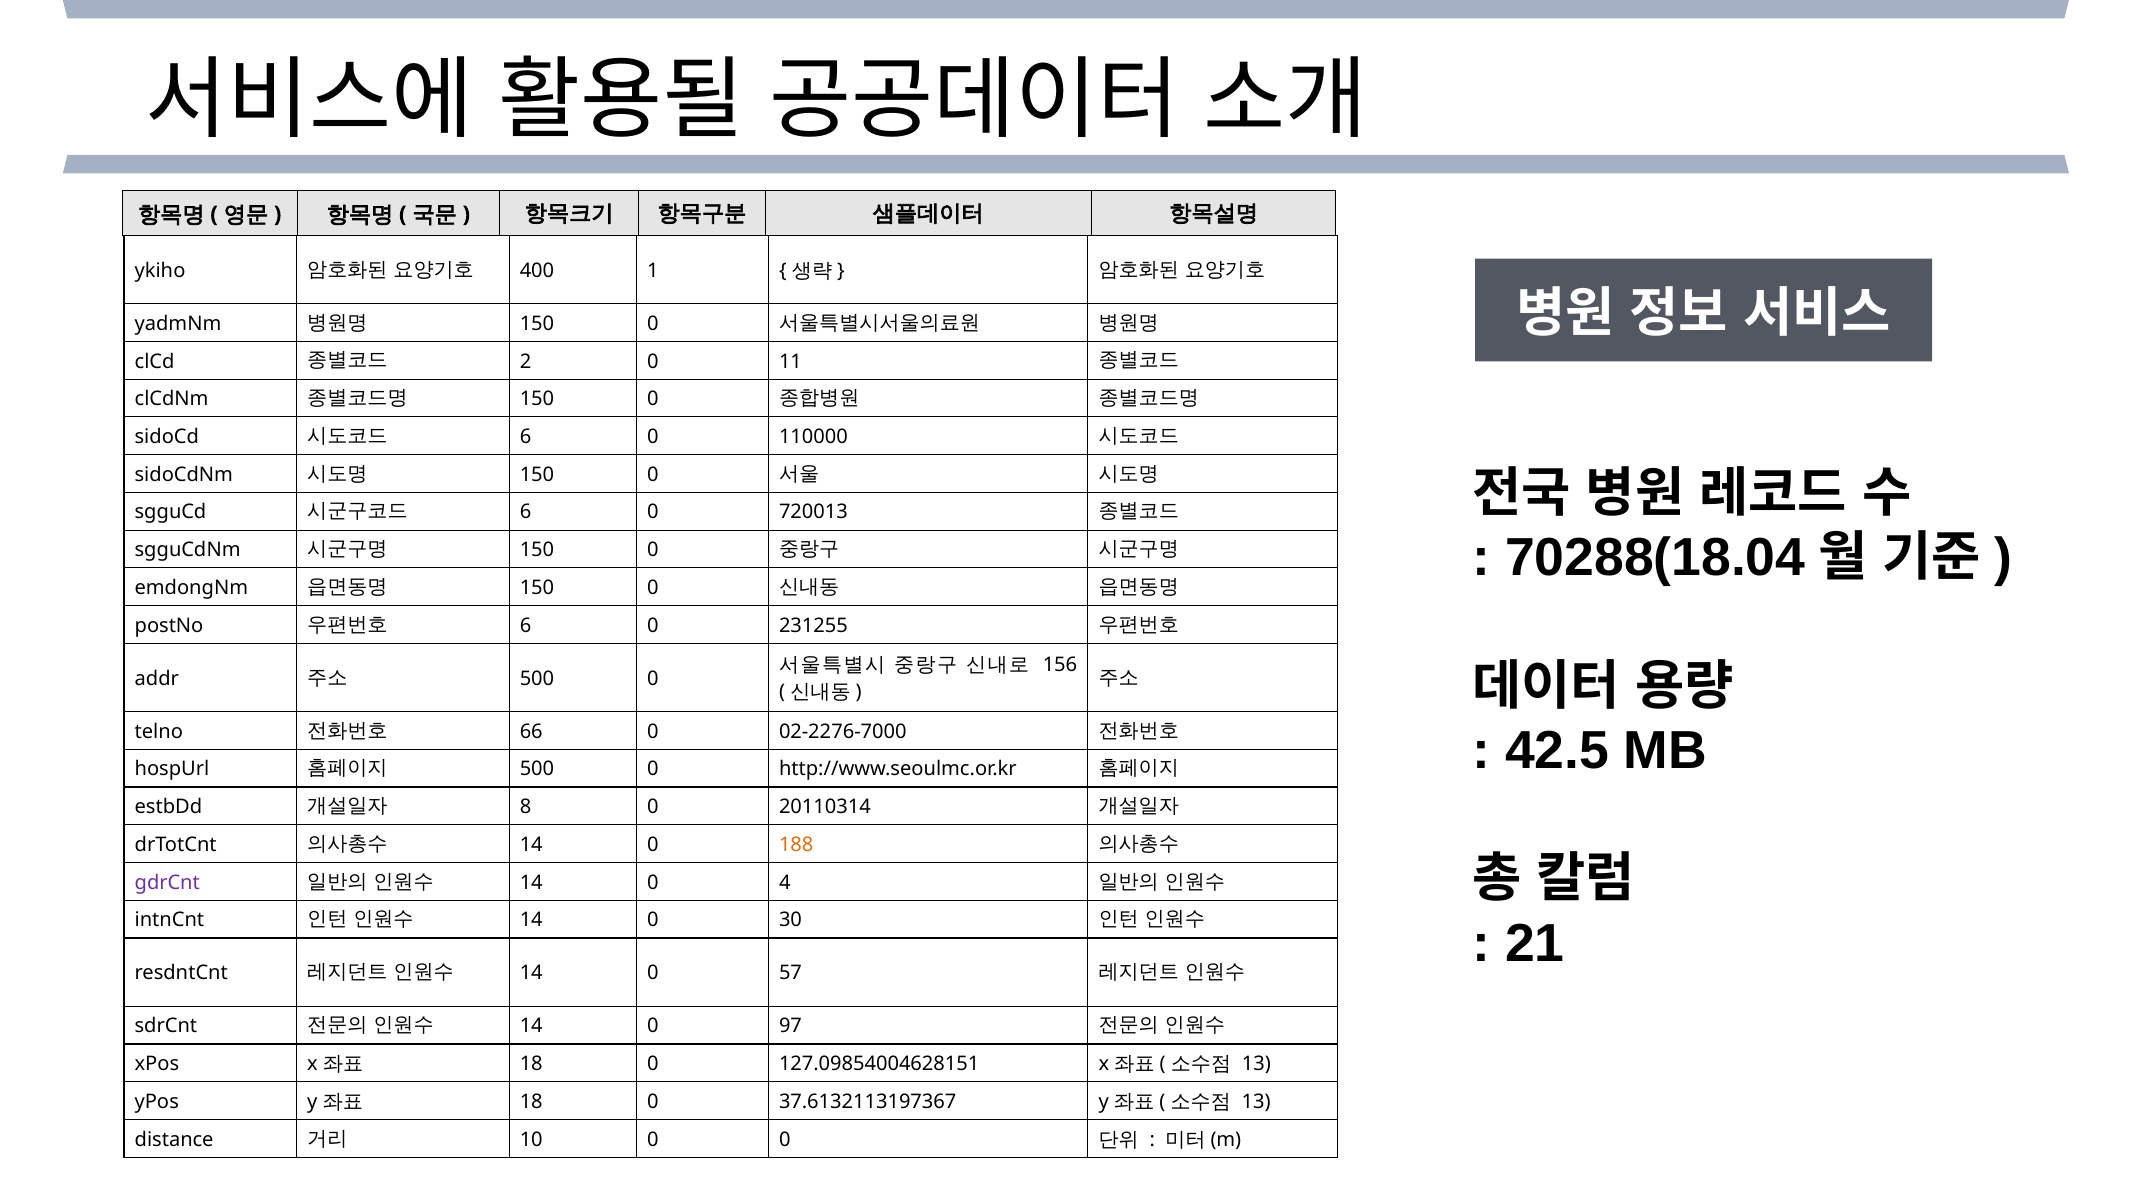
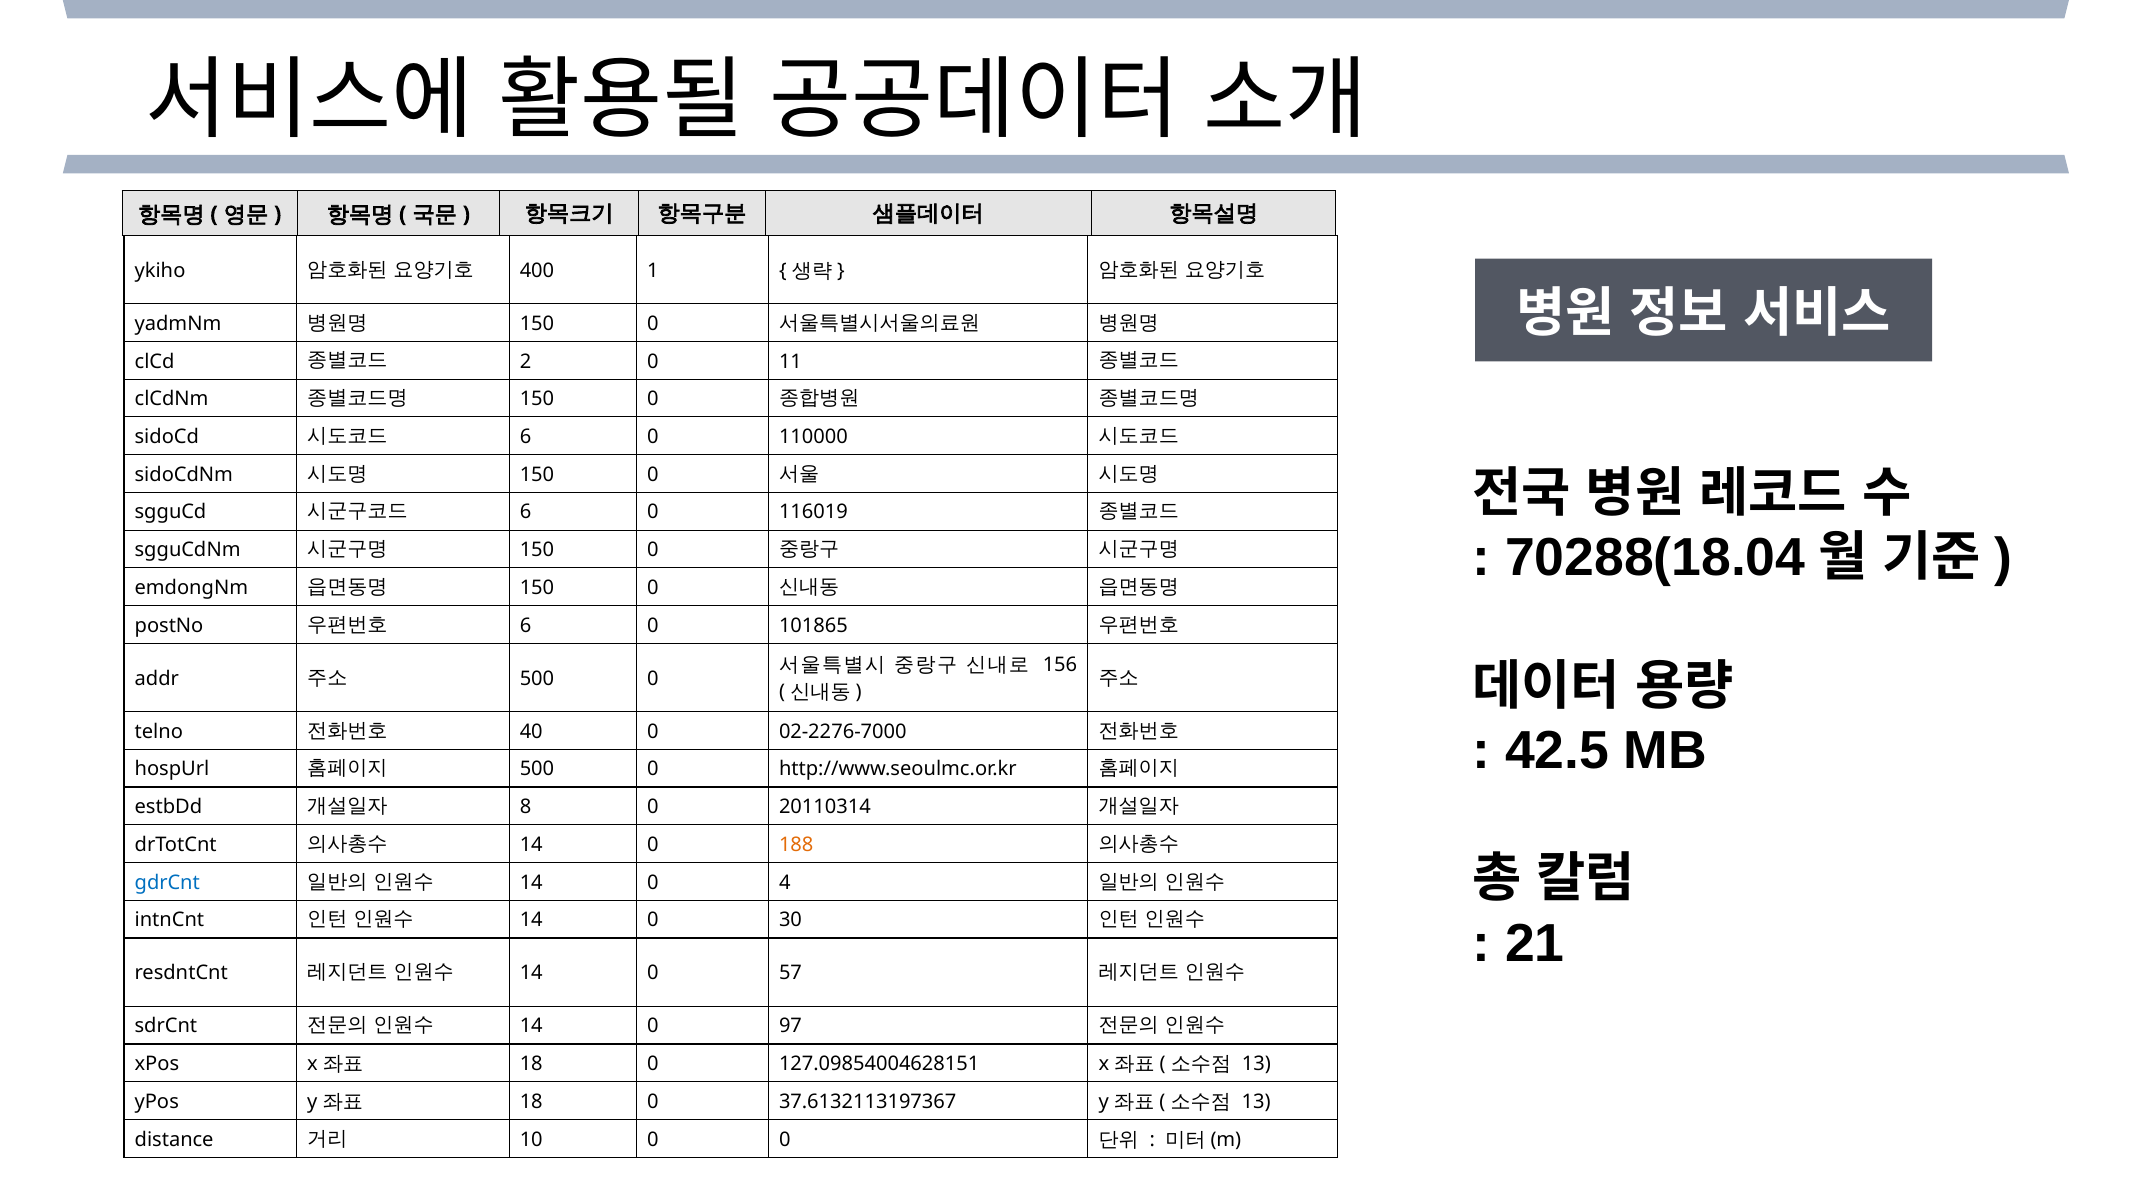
720013: 720013 -> 116019
231255: 231255 -> 101865
66: 66 -> 40
gdrCnt colour: purple -> blue
